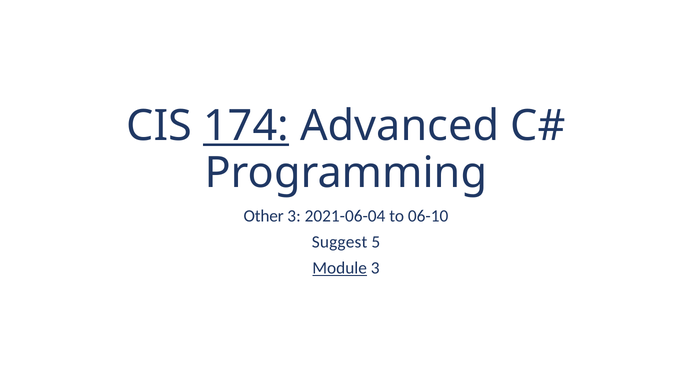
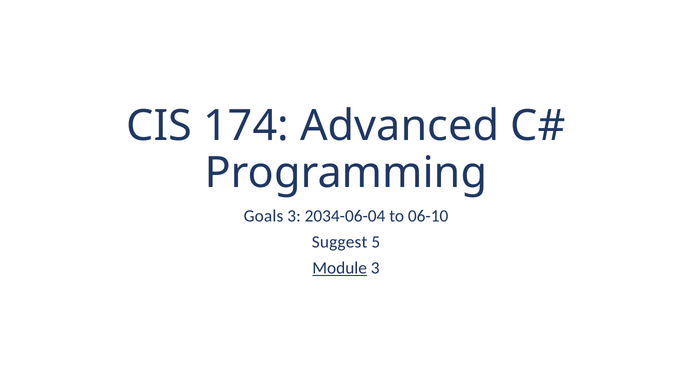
174 underline: present -> none
Other: Other -> Goals
2021-06-04: 2021-06-04 -> 2034-06-04
